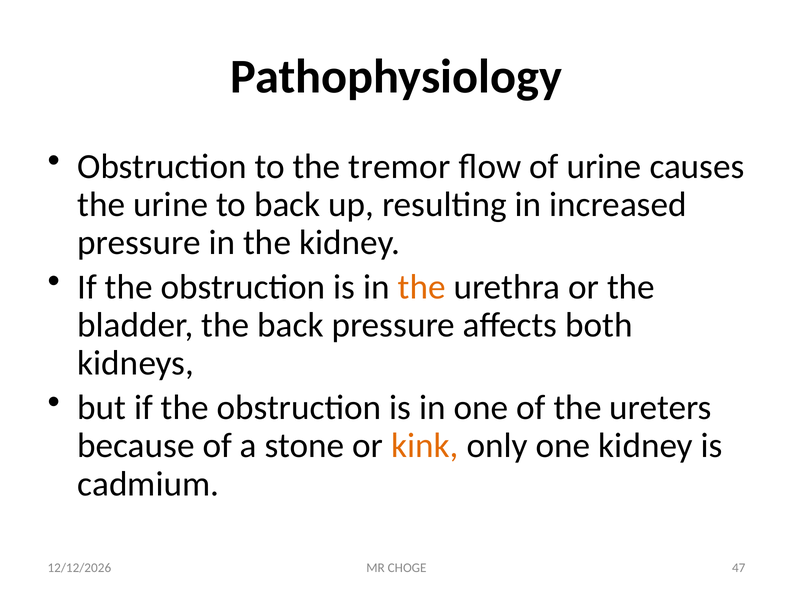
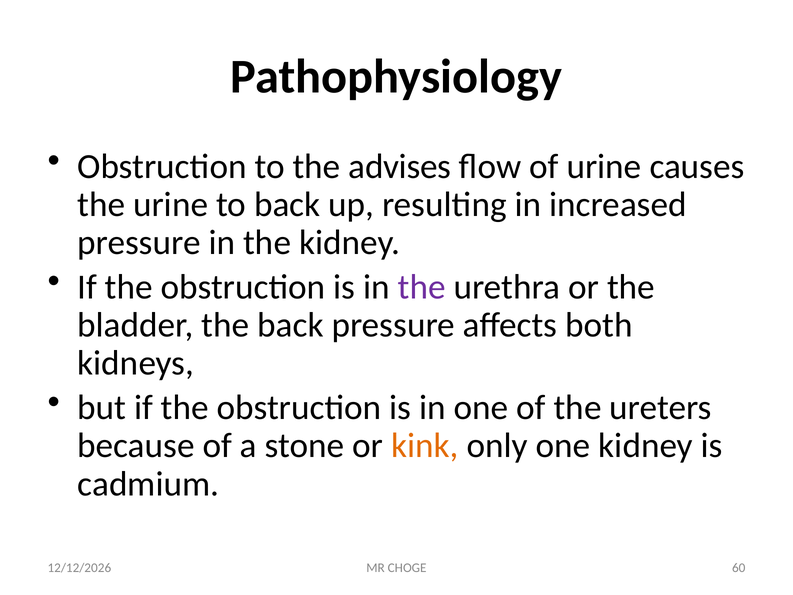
tremor: tremor -> advises
the at (422, 287) colour: orange -> purple
47: 47 -> 60
